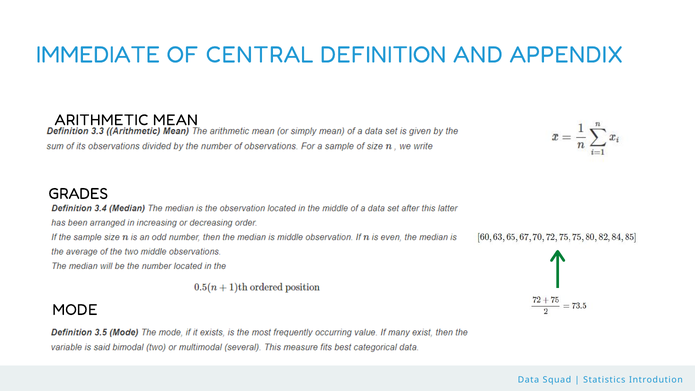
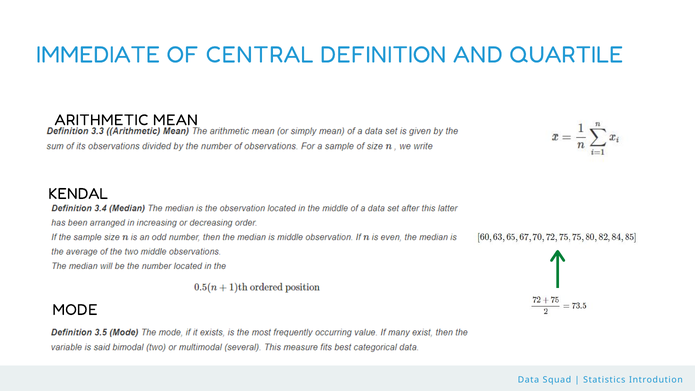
APPENDIX: APPENDIX -> QUARTILE
GRADES: GRADES -> KENDAL
